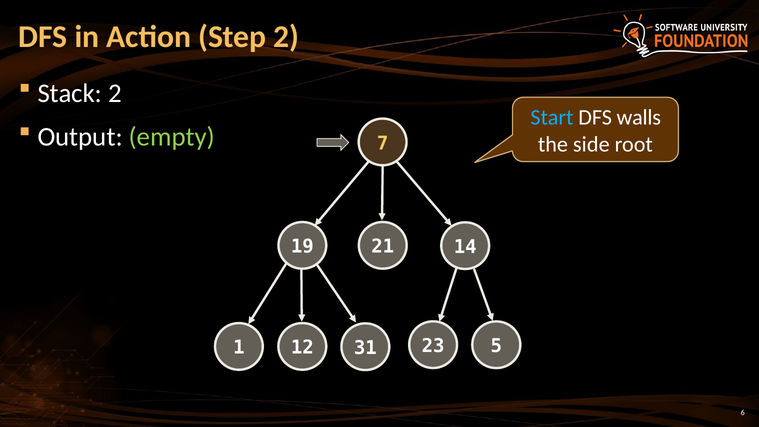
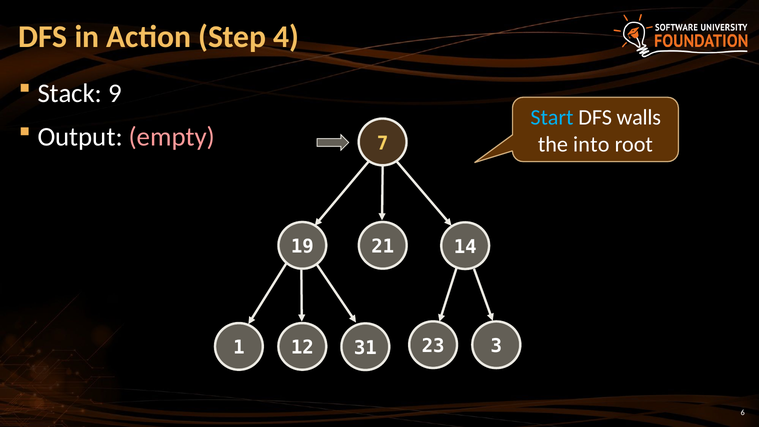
Step 2: 2 -> 4
Stack 2: 2 -> 9
empty colour: light green -> pink
side: side -> into
5: 5 -> 3
